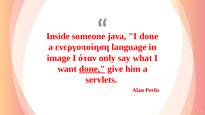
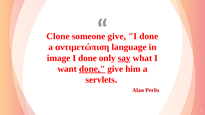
Inside: Inside -> Clone
someone java: java -> give
ενεργοποίηση: ενεργοποίηση -> αντιμετώπιση
όταν at (87, 58): όταν -> done
say underline: none -> present
